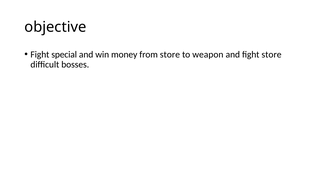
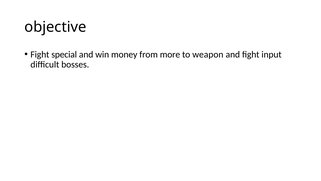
from store: store -> more
fight store: store -> input
